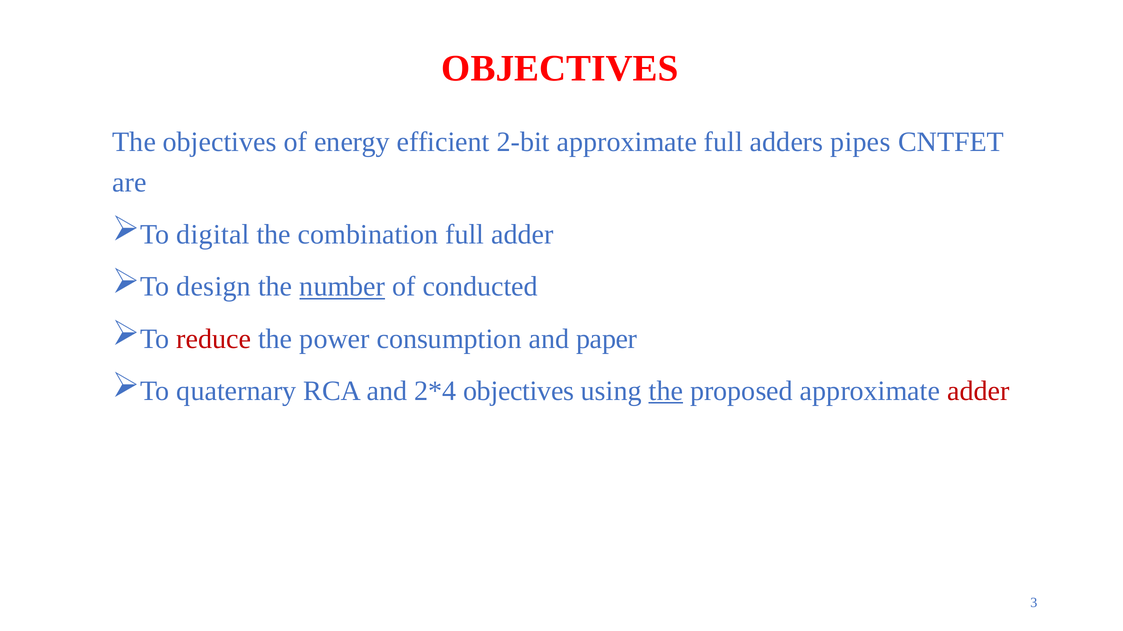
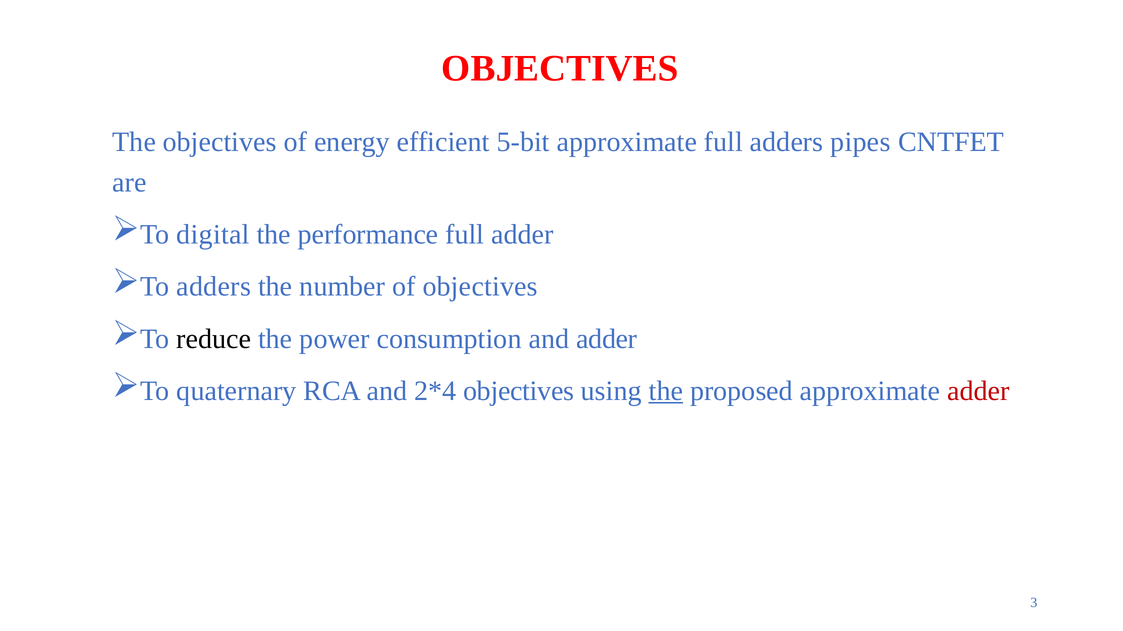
2-bit: 2-bit -> 5-bit
combination: combination -> performance
To design: design -> adders
number underline: present -> none
of conducted: conducted -> objectives
reduce colour: red -> black
and paper: paper -> adder
